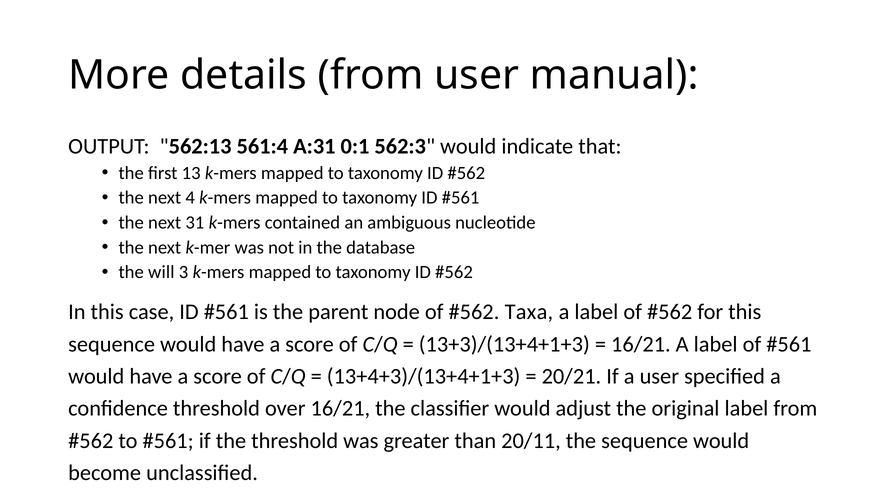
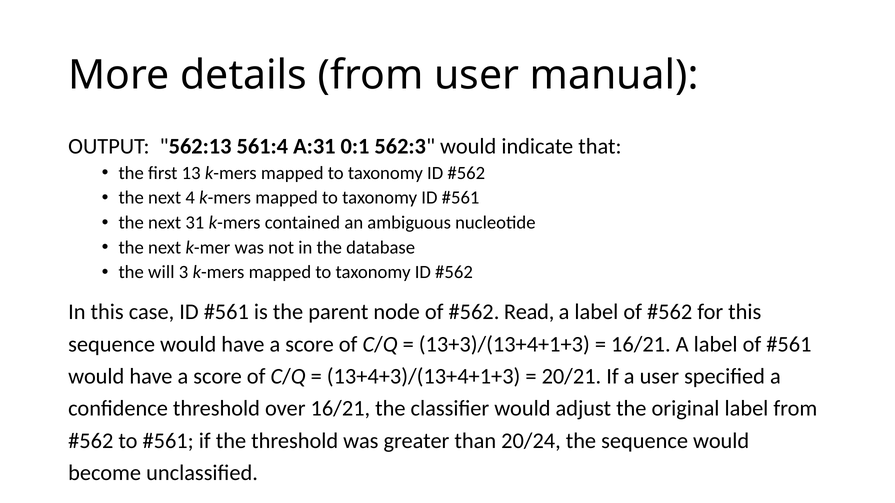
Taxa: Taxa -> Read
20/11: 20/11 -> 20/24
